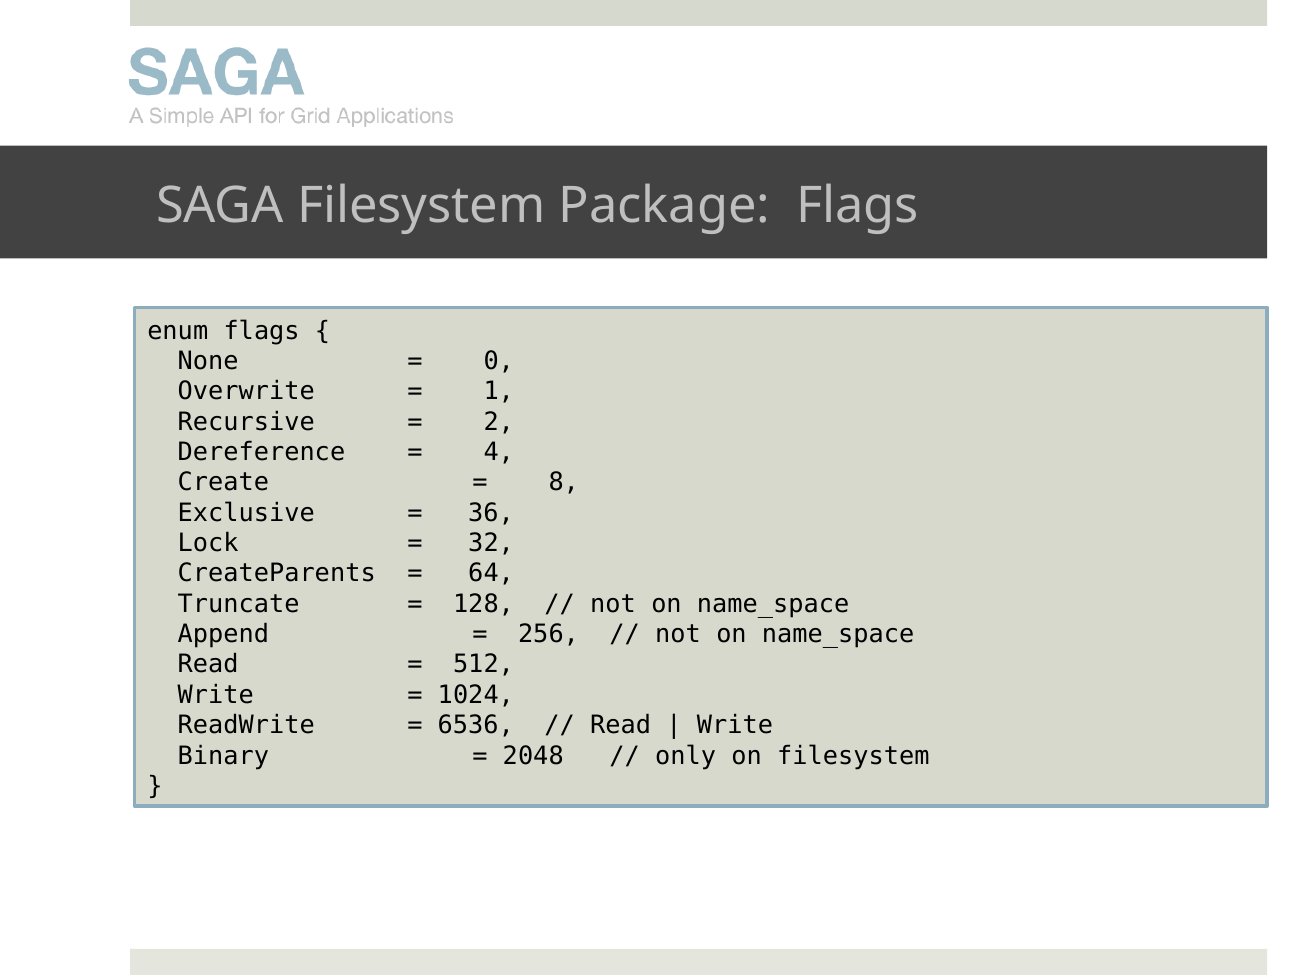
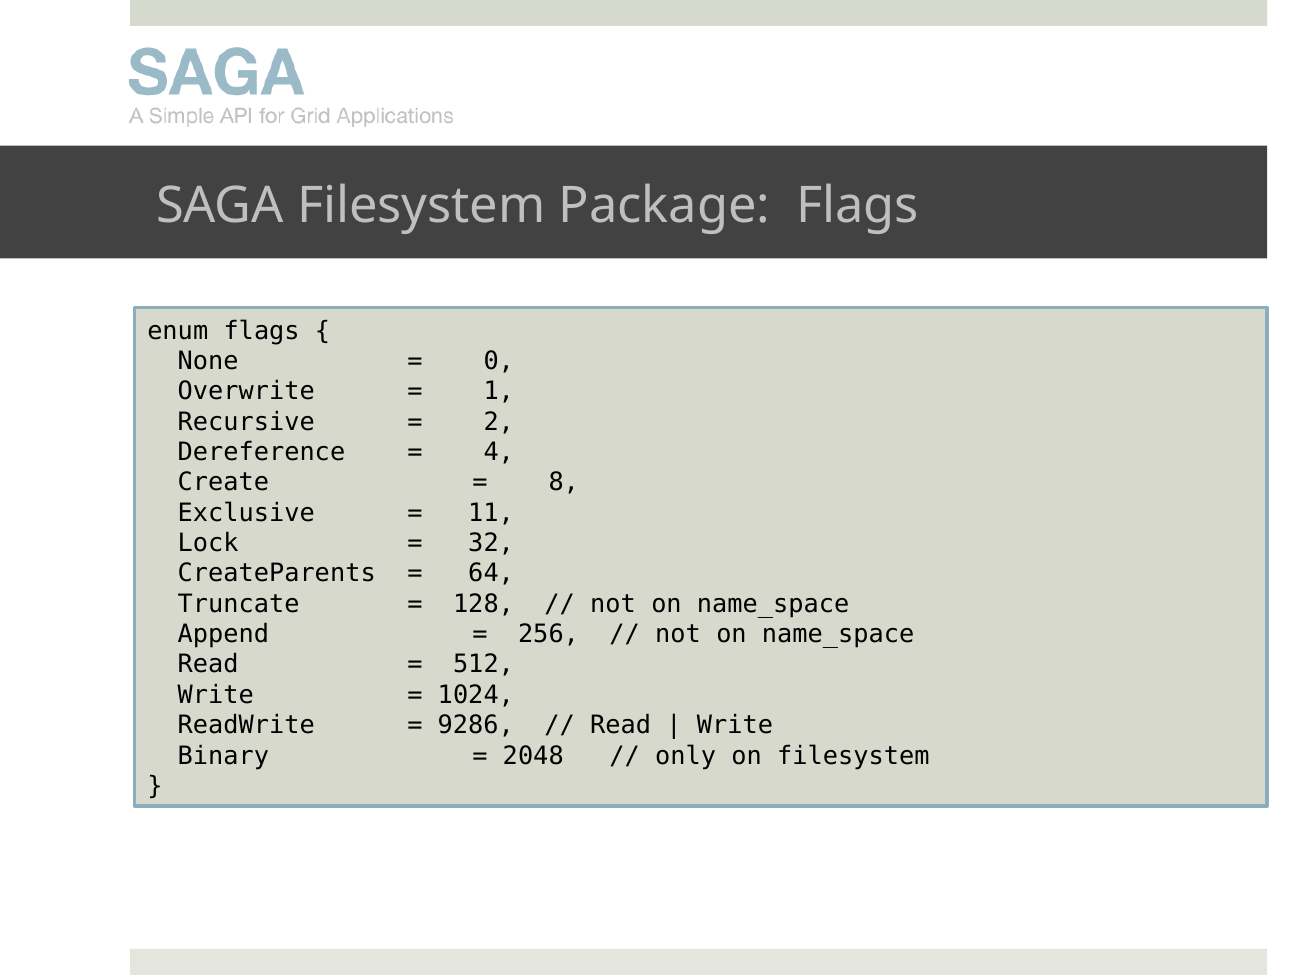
36: 36 -> 11
6536: 6536 -> 9286
